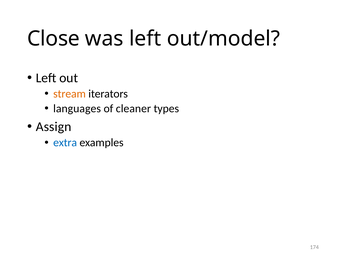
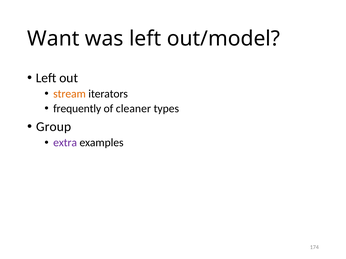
Close: Close -> Want
languages: languages -> frequently
Assign: Assign -> Group
extra colour: blue -> purple
